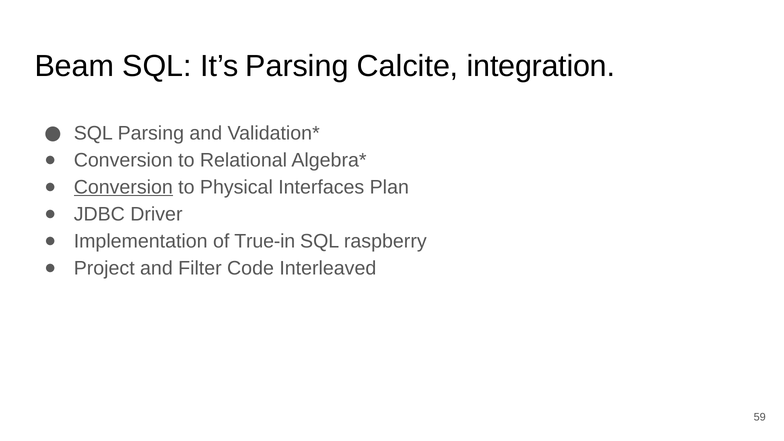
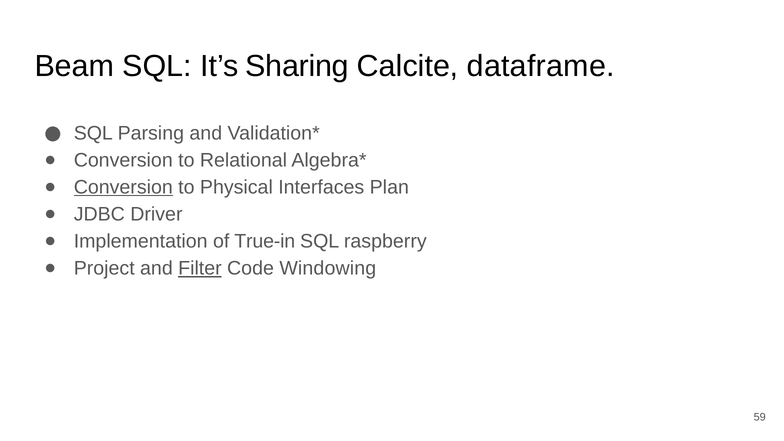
It’s Parsing: Parsing -> Sharing
integration: integration -> dataframe
Filter underline: none -> present
Interleaved: Interleaved -> Windowing
